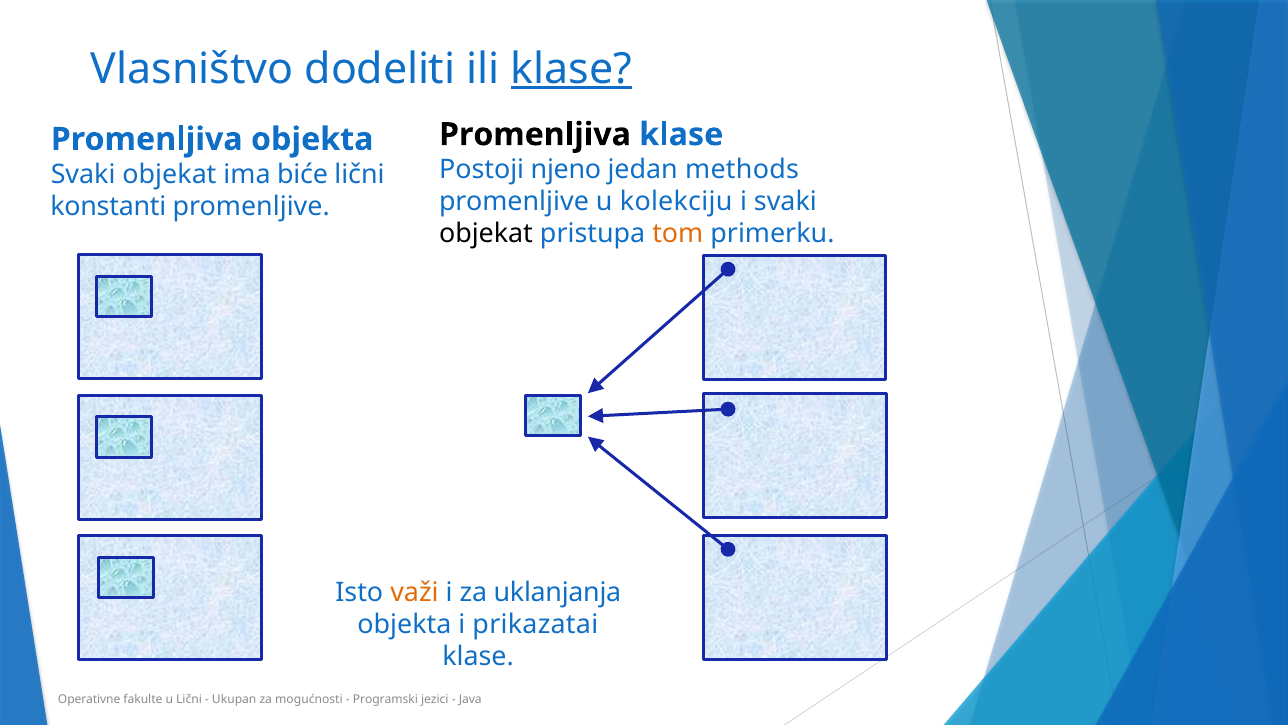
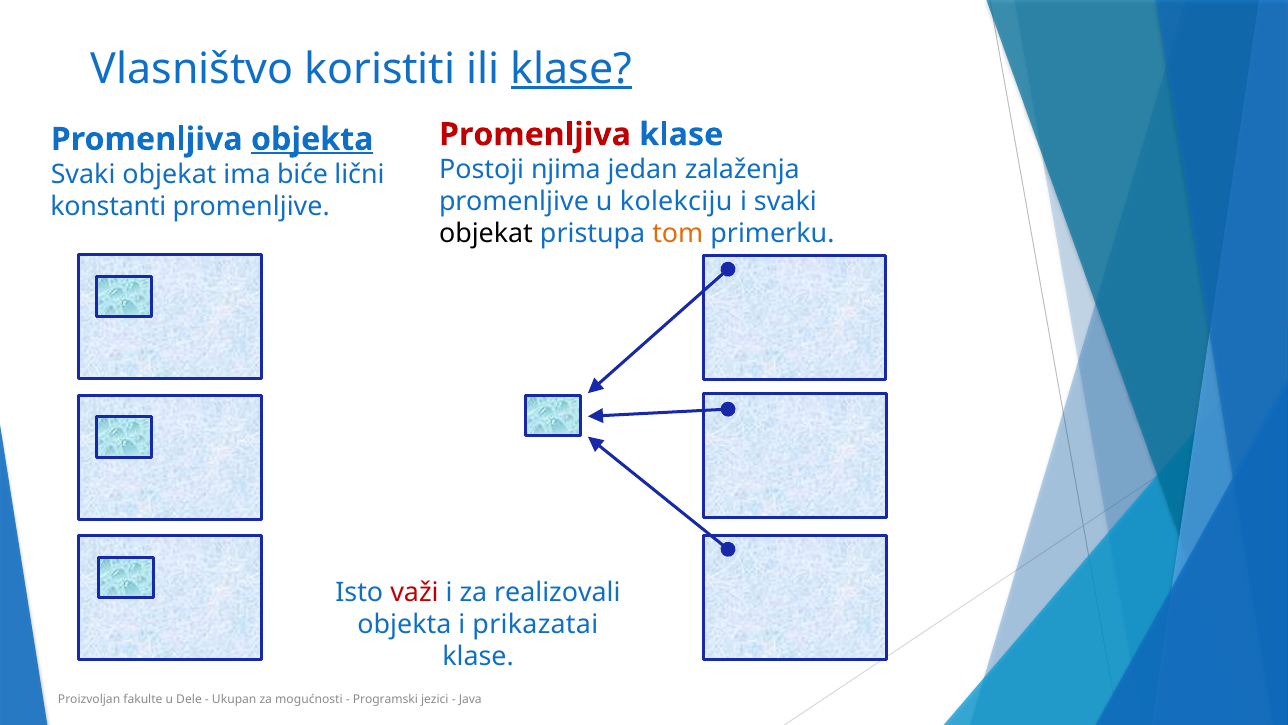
dodeliti: dodeliti -> koristiti
Promenljiva at (535, 134) colour: black -> red
objekta at (312, 139) underline: none -> present
njeno: njeno -> njima
methods: methods -> zalaženja
važi colour: orange -> red
uklanjanja: uklanjanja -> realizovali
Operativne: Operativne -> Proizvoljan
u Lični: Lični -> Dele
